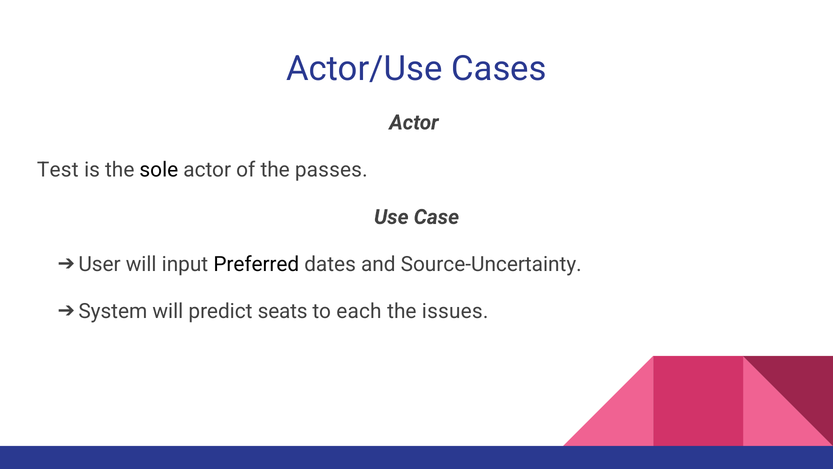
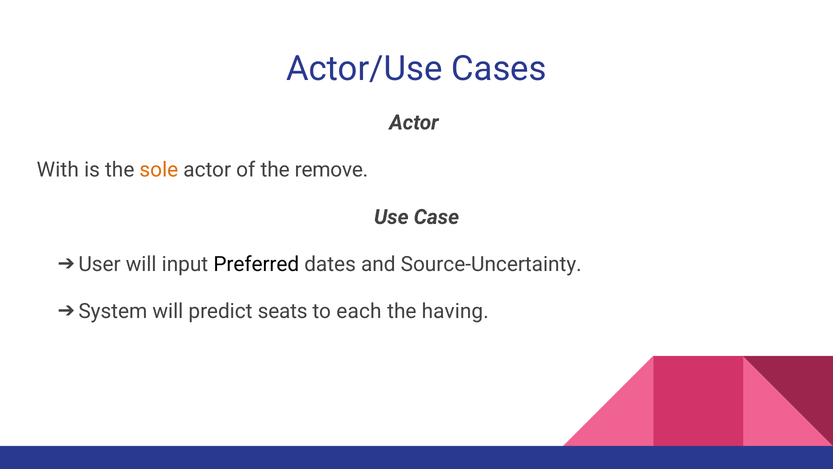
Test: Test -> With
sole colour: black -> orange
passes: passes -> remove
issues: issues -> having
